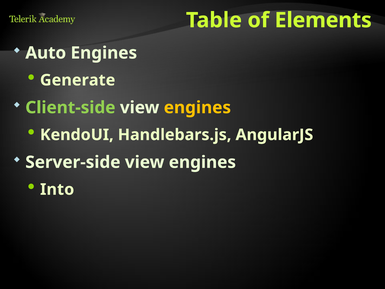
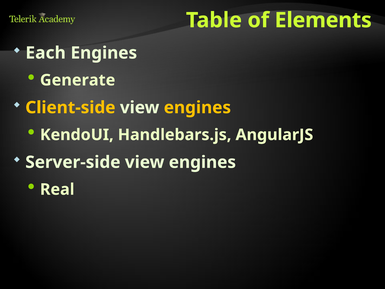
Auto: Auto -> Each
Client-side colour: light green -> yellow
Into: Into -> Real
